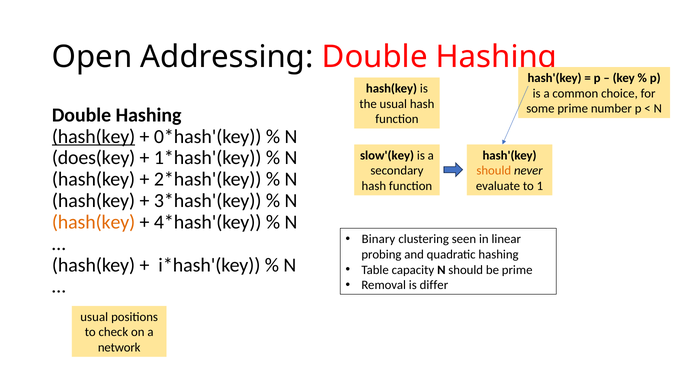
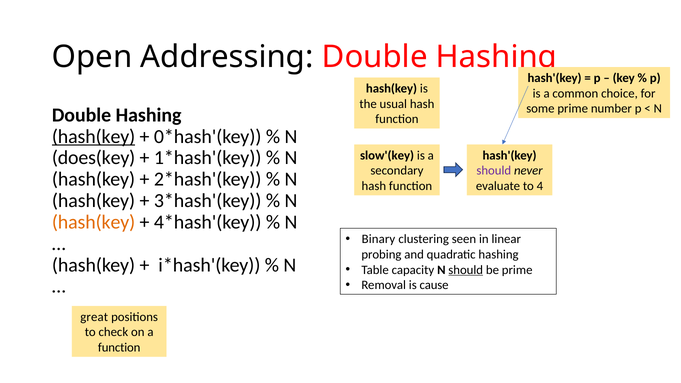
should at (494, 171) colour: orange -> purple
1: 1 -> 4
should at (466, 270) underline: none -> present
differ: differ -> cause
usual at (94, 317): usual -> great
network at (119, 348): network -> function
